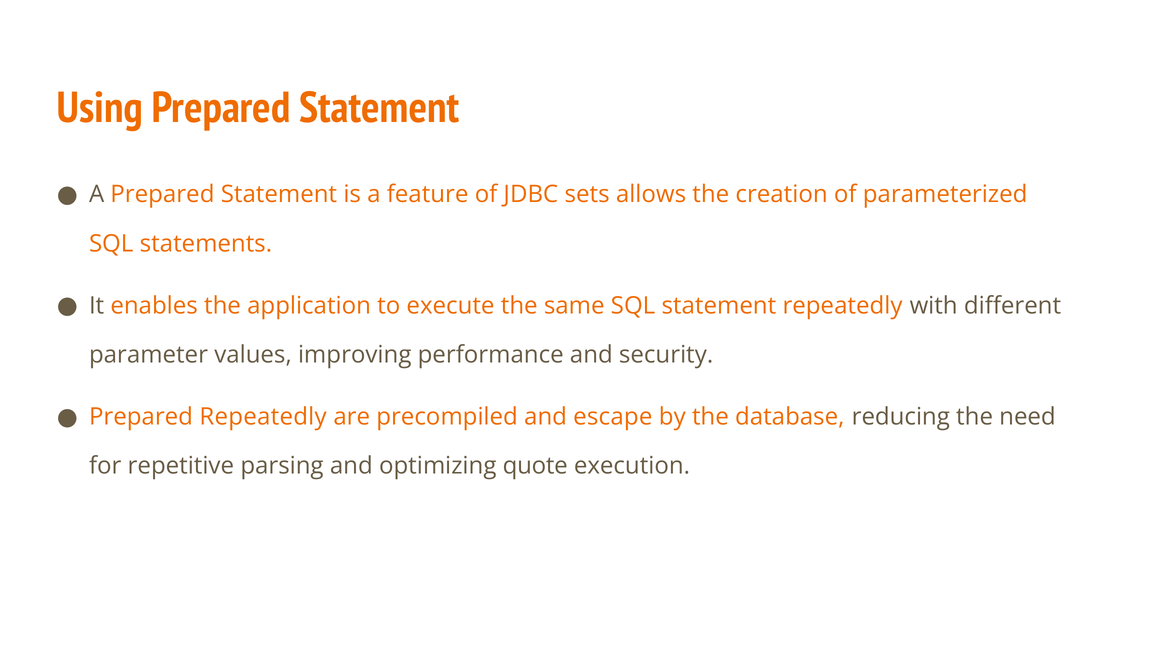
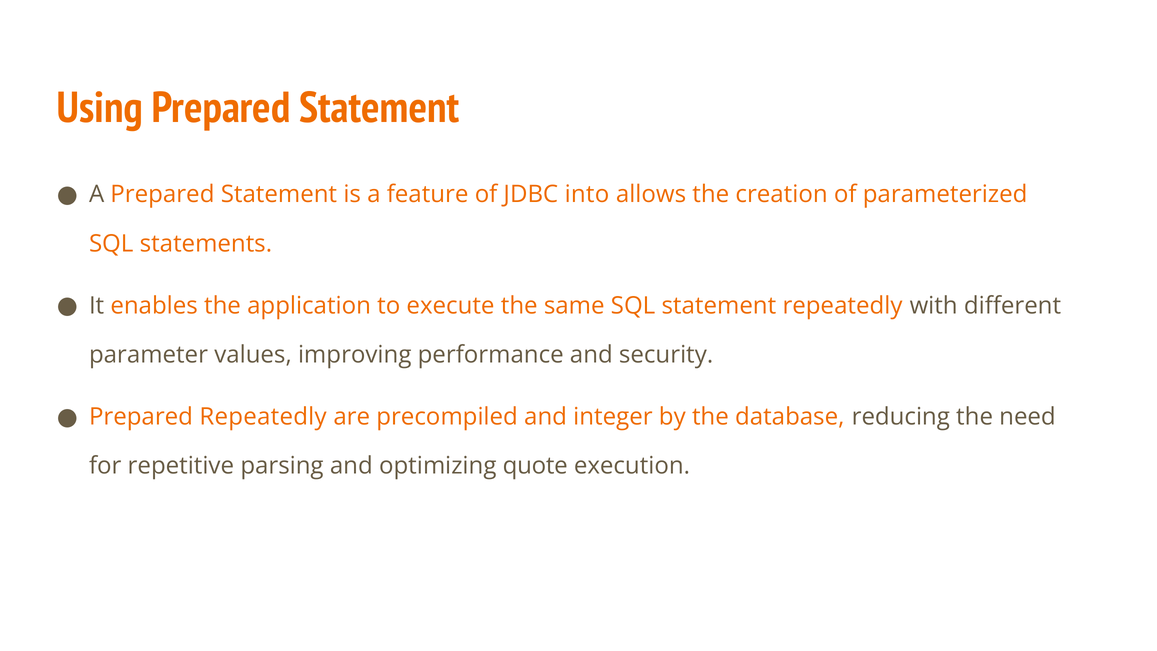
sets: sets -> into
escape: escape -> integer
